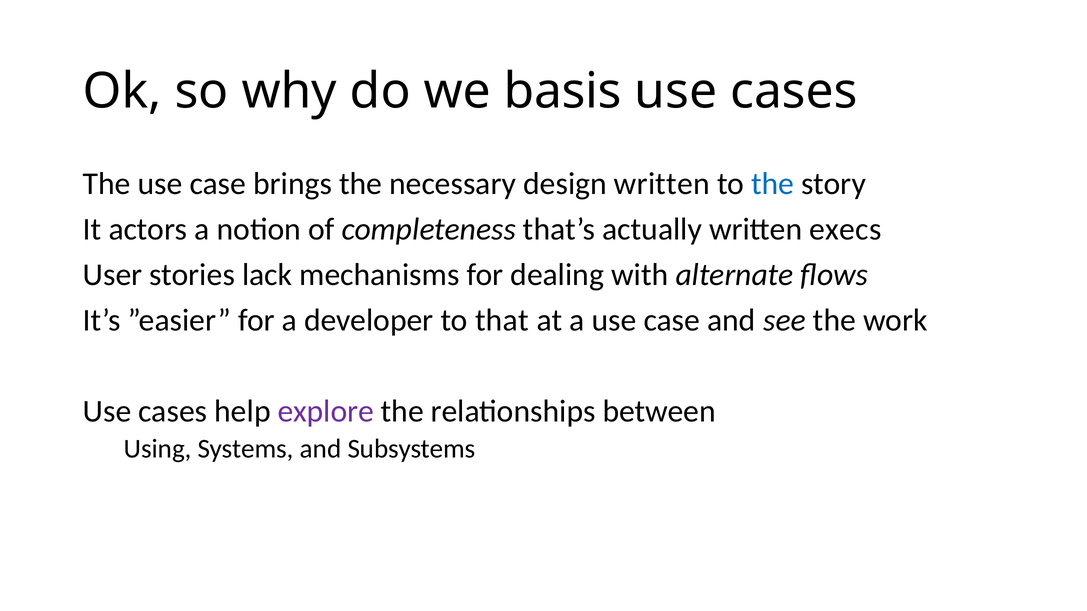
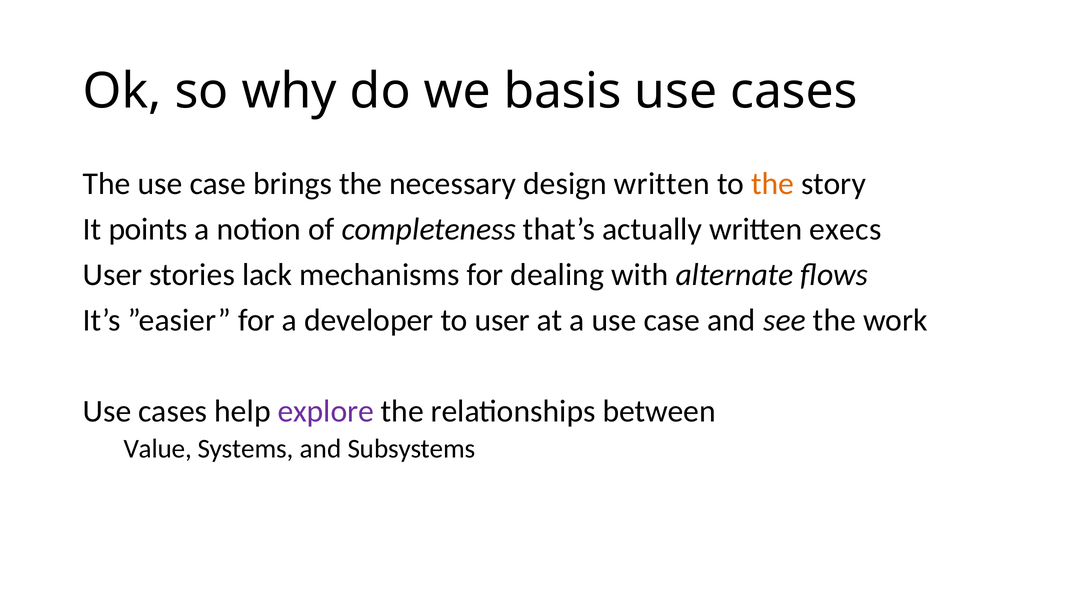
the at (773, 184) colour: blue -> orange
actors: actors -> points
to that: that -> user
Using: Using -> Value
